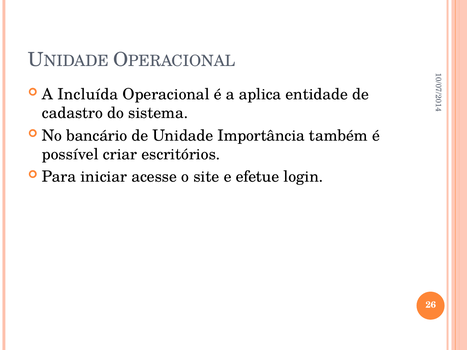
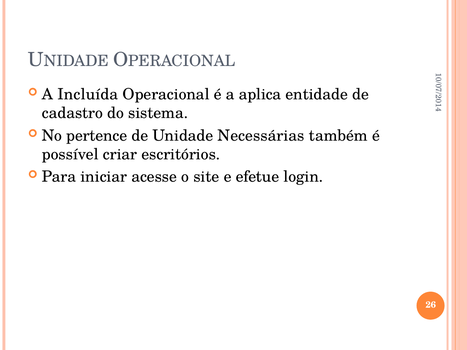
bancário: bancário -> pertence
Importância: Importância -> Necessárias
